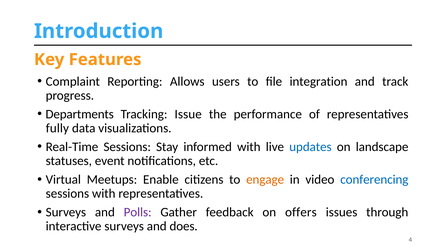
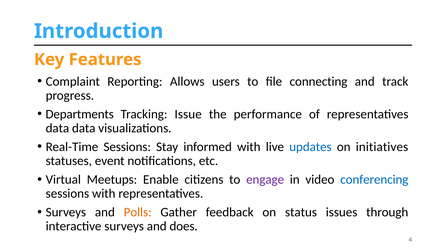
integration: integration -> connecting
fully at (57, 128): fully -> data
landscape: landscape -> initiatives
engage colour: orange -> purple
Polls colour: purple -> orange
offers: offers -> status
